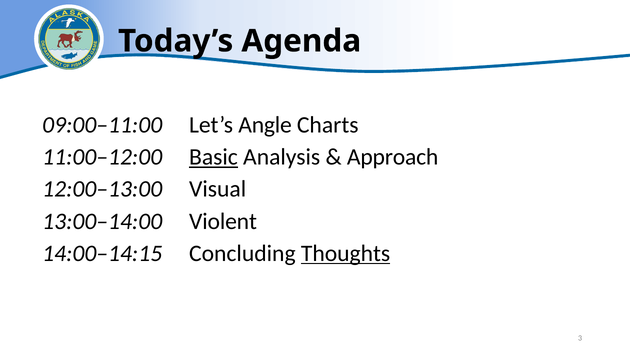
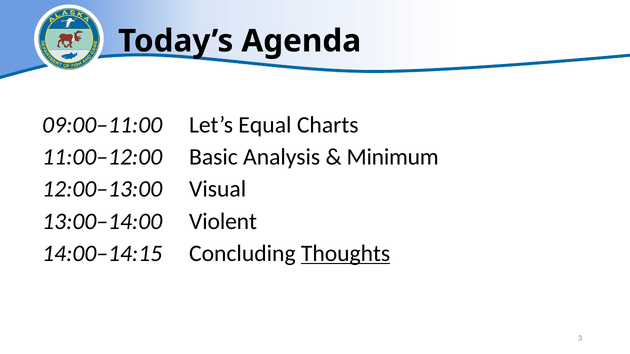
Angle: Angle -> Equal
Basic underline: present -> none
Approach: Approach -> Minimum
